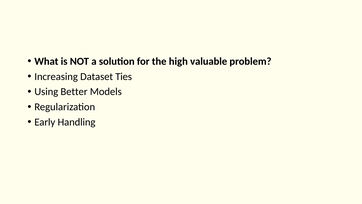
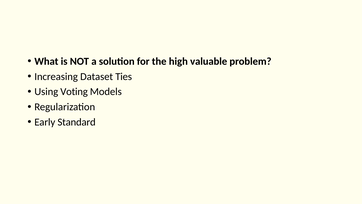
Better: Better -> Voting
Handling: Handling -> Standard
